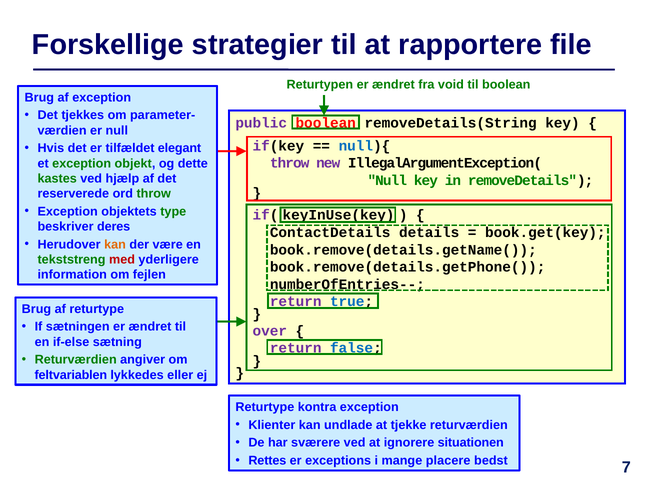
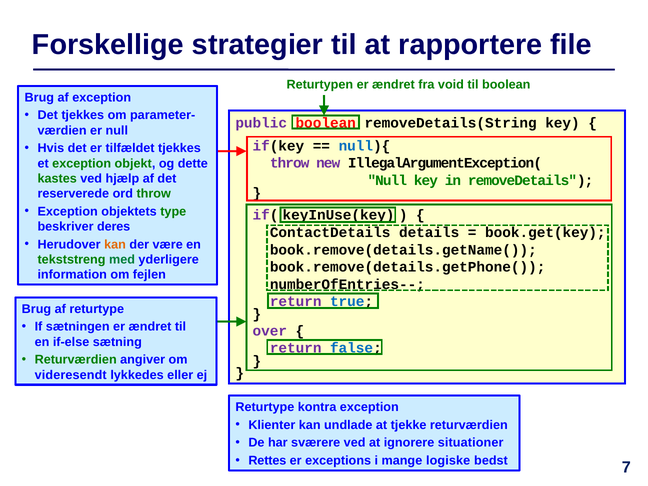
tilfældet elegant: elegant -> tjekkes
med colour: red -> green
feltvariablen: feltvariablen -> videresendt
situationen: situationen -> situationer
placere: placere -> logiske
